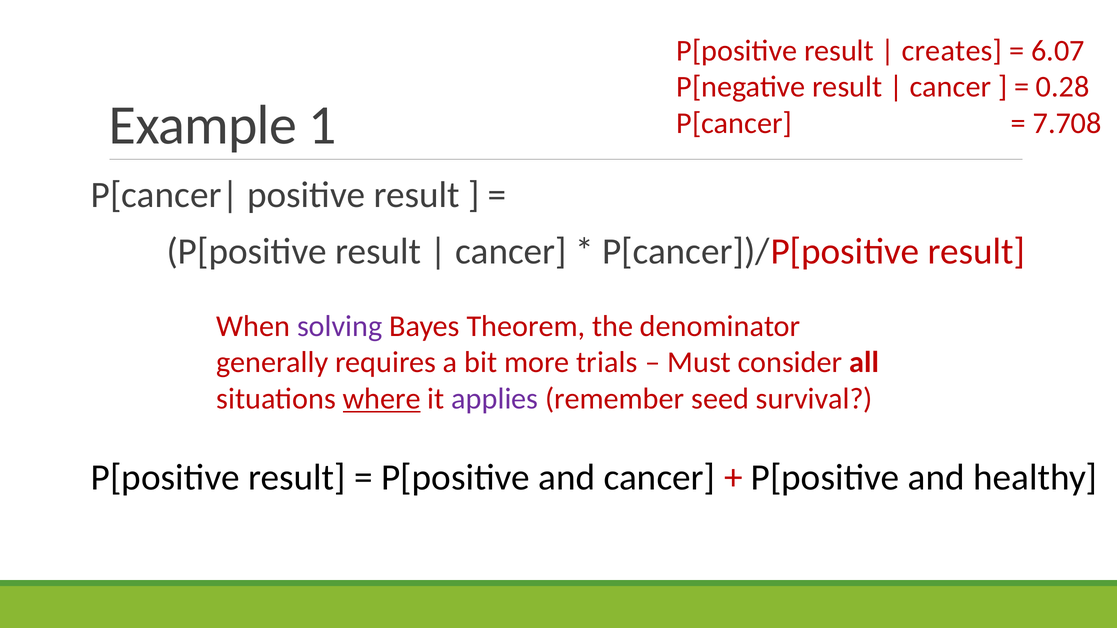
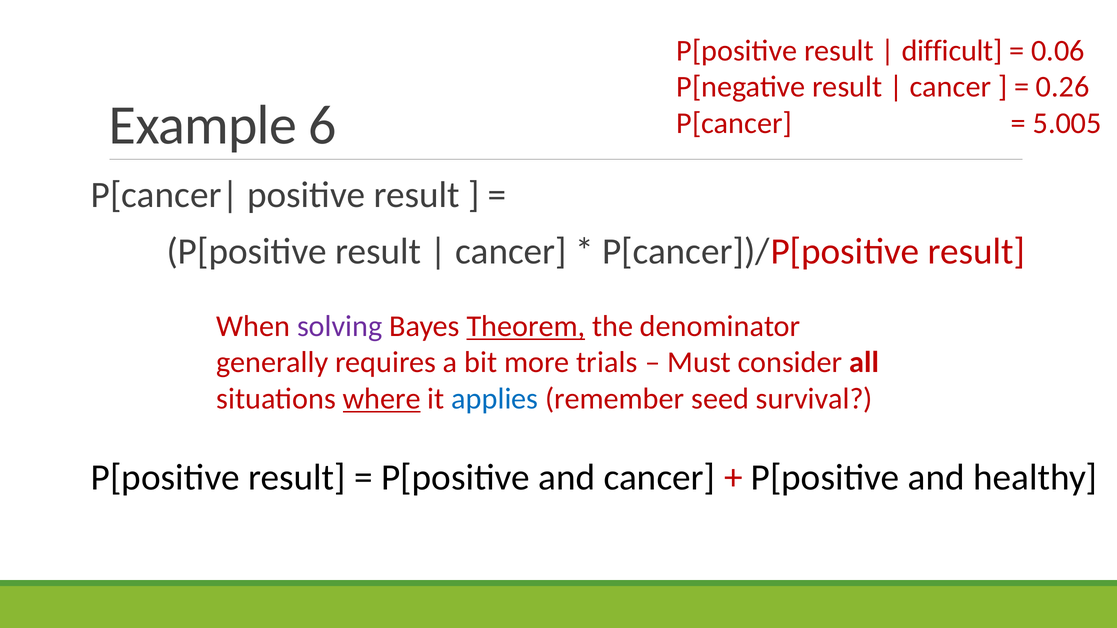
creates: creates -> difficult
6.07: 6.07 -> 0.06
0.28: 0.28 -> 0.26
1: 1 -> 6
7.708: 7.708 -> 5.005
Theorem underline: none -> present
applies colour: purple -> blue
